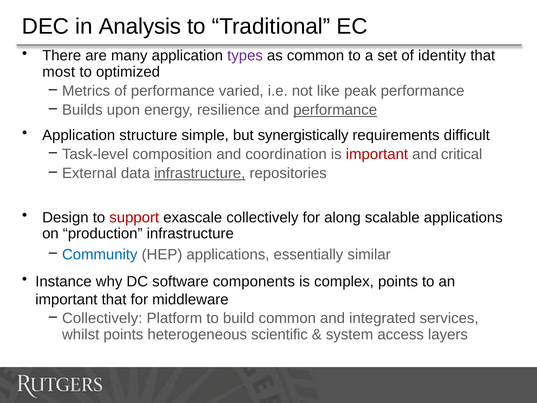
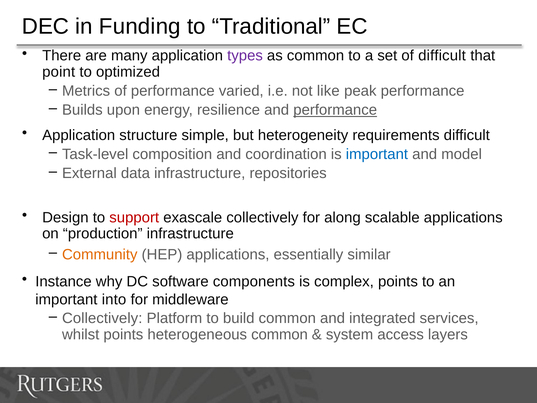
Analysis: Analysis -> Funding
of identity: identity -> difficult
most: most -> point
synergistically: synergistically -> heterogeneity
important at (377, 154) colour: red -> blue
critical: critical -> model
infrastructure at (200, 173) underline: present -> none
Community colour: blue -> orange
important that: that -> into
heterogeneous scientific: scientific -> common
